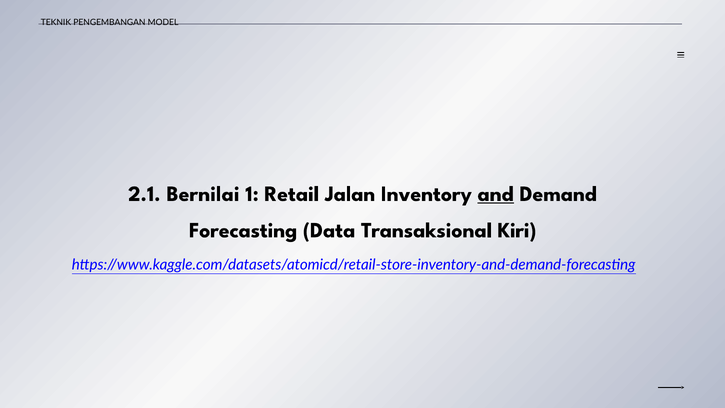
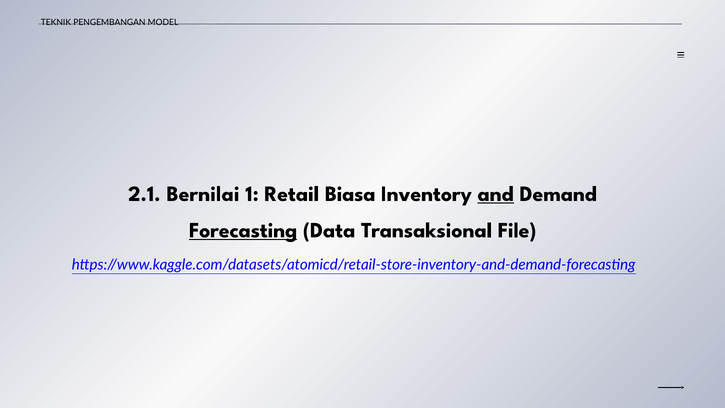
Jalan: Jalan -> Biasa
Forecasting underline: none -> present
Kiri: Kiri -> File
